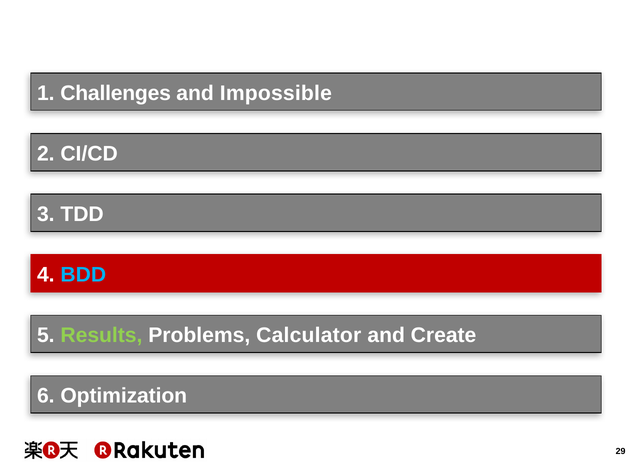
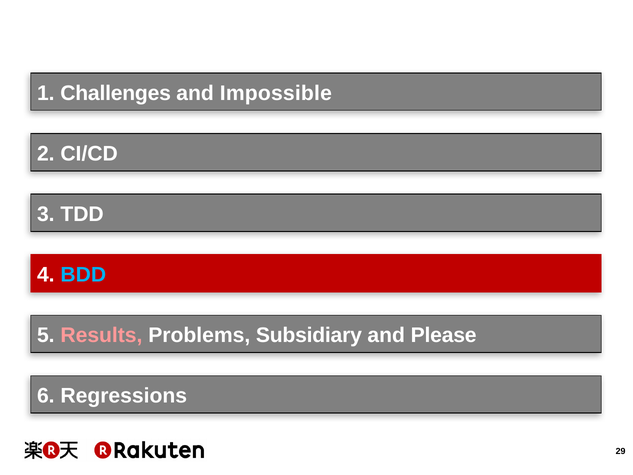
Results colour: light green -> pink
Calculator: Calculator -> Subsidiary
Create: Create -> Please
Optimization: Optimization -> Regressions
